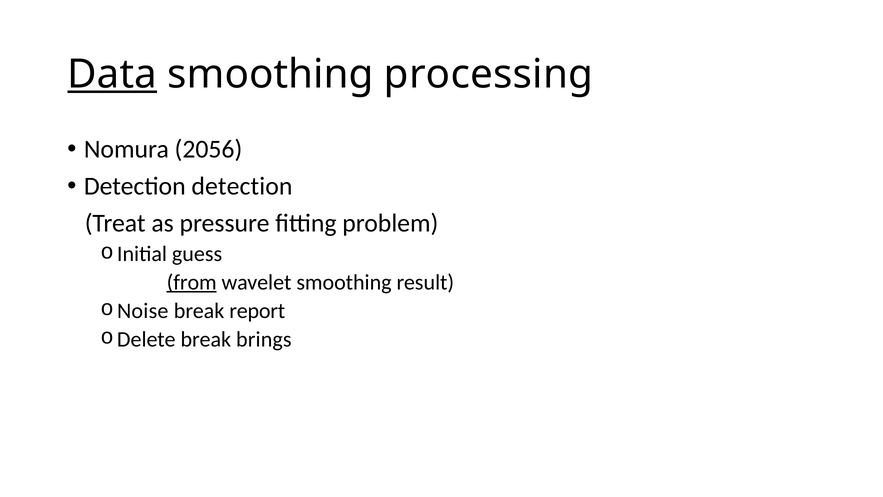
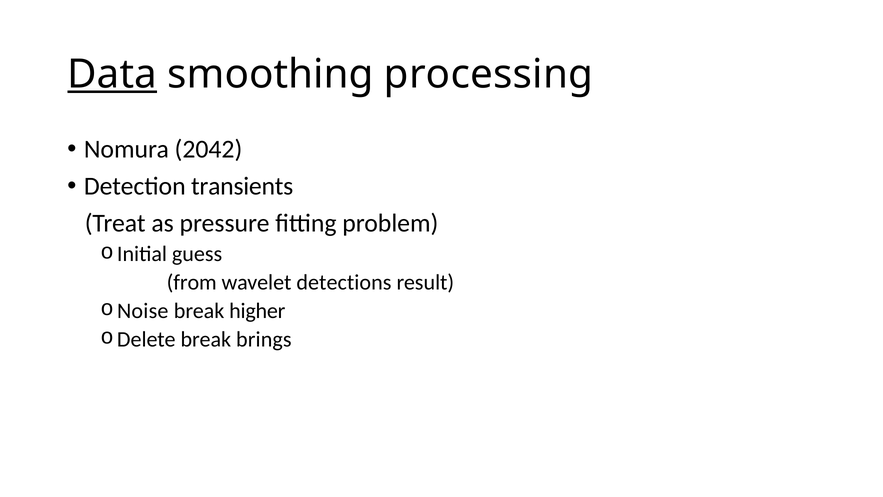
2056: 2056 -> 2042
Detection detection: detection -> transients
from underline: present -> none
wavelet smoothing: smoothing -> detections
report: report -> higher
